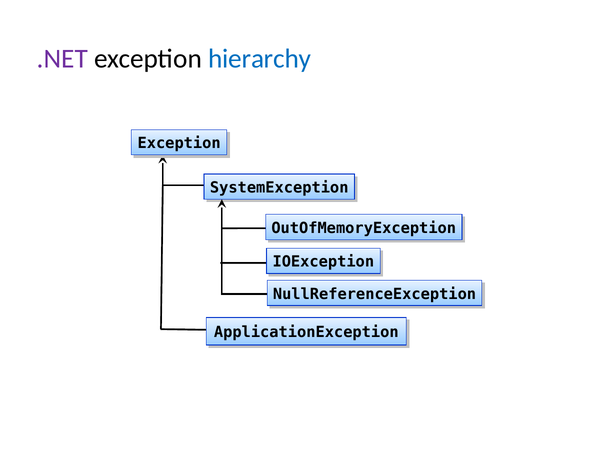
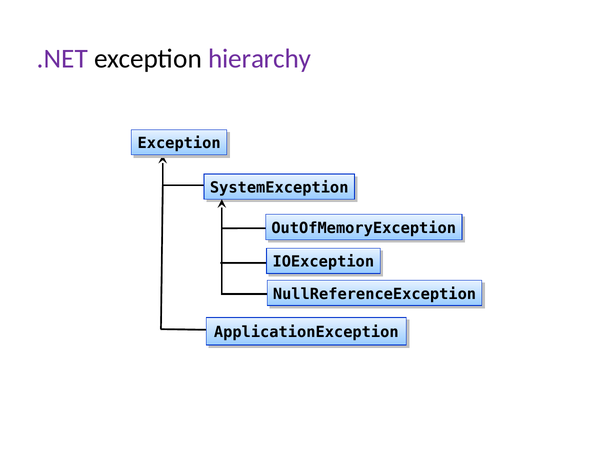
hierarchy colour: blue -> purple
